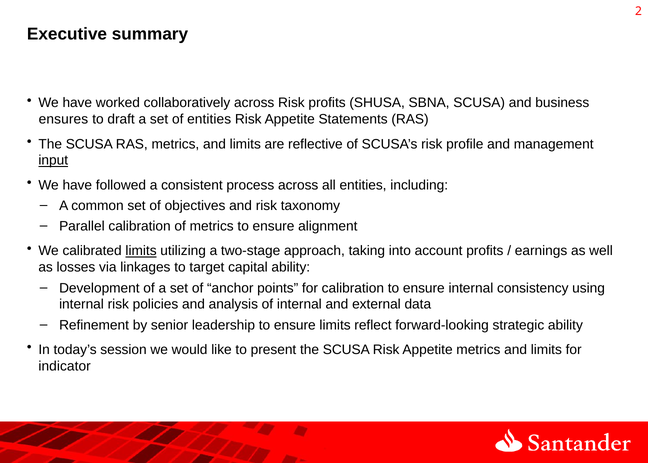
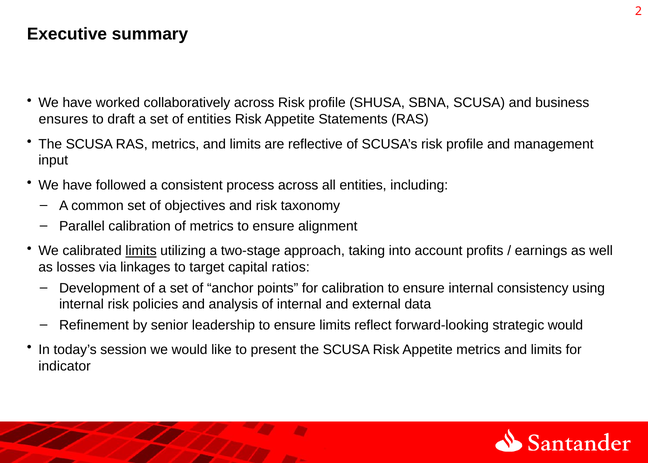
across Risk profits: profits -> profile
input underline: present -> none
capital ability: ability -> ratios
strategic ability: ability -> would
